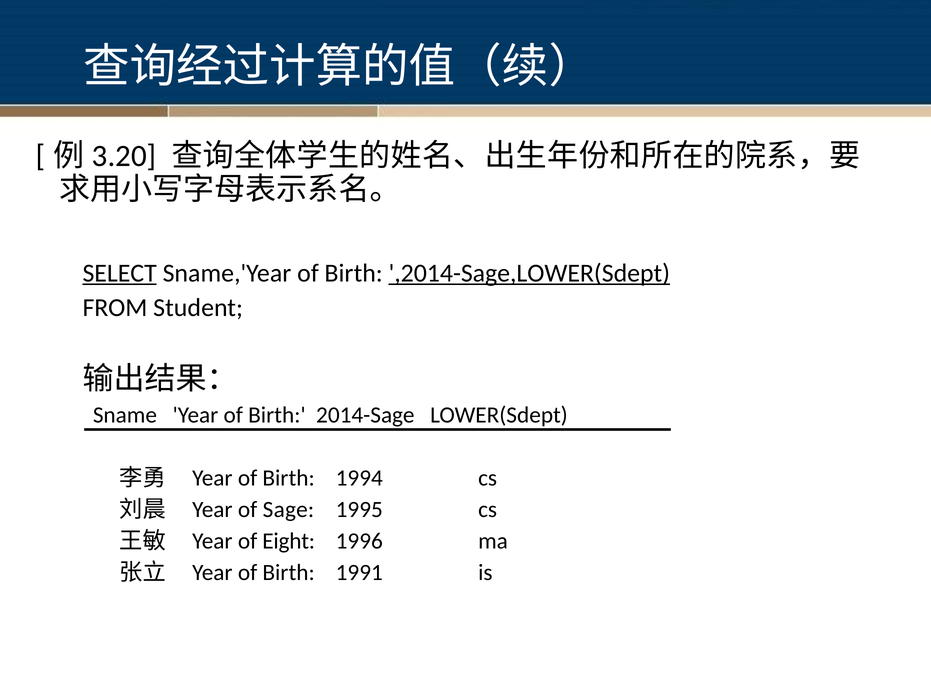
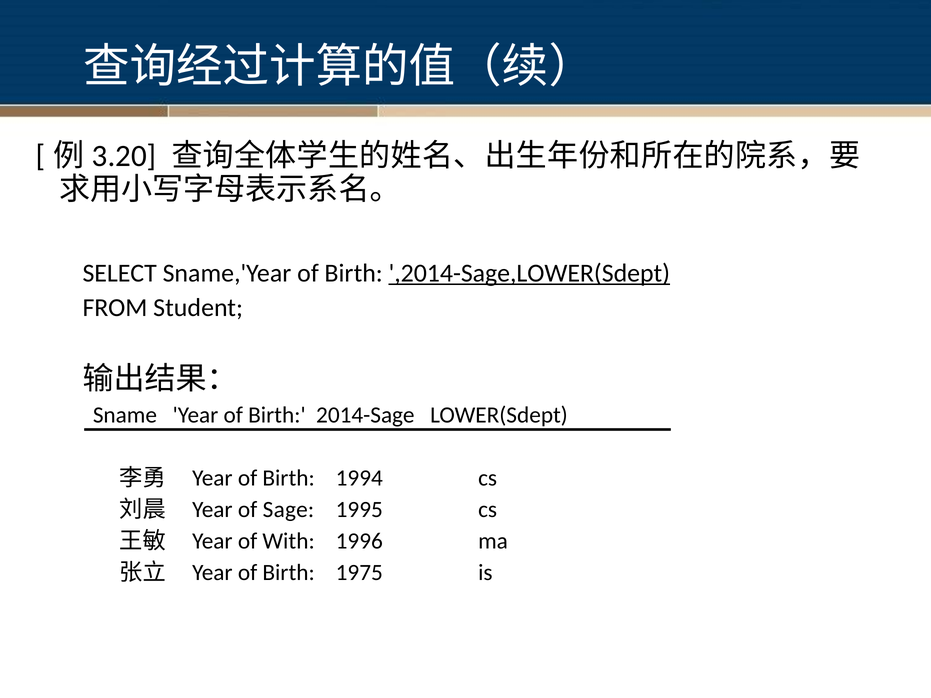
SELECT underline: present -> none
Eight: Eight -> With
1991: 1991 -> 1975
